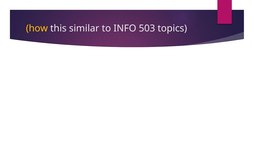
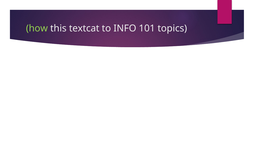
how colour: yellow -> light green
similar: similar -> textcat
503: 503 -> 101
